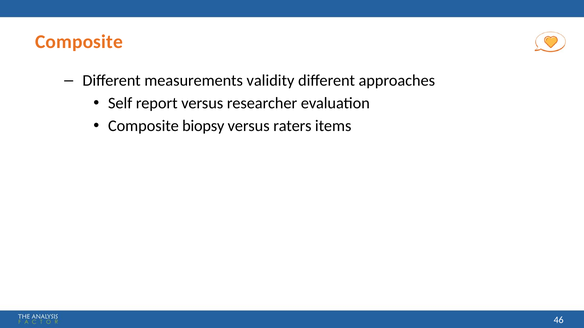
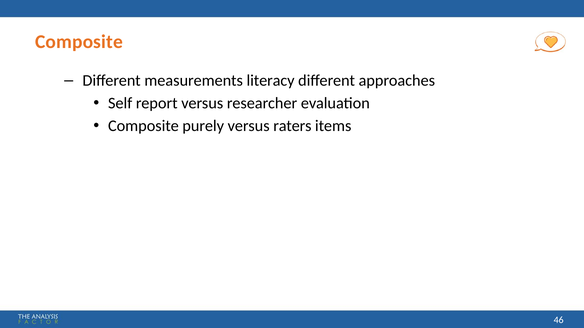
validity: validity -> literacy
biopsy: biopsy -> purely
